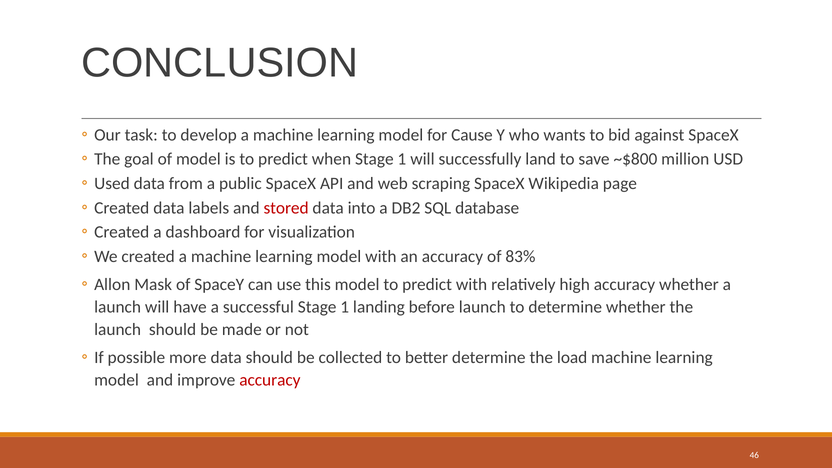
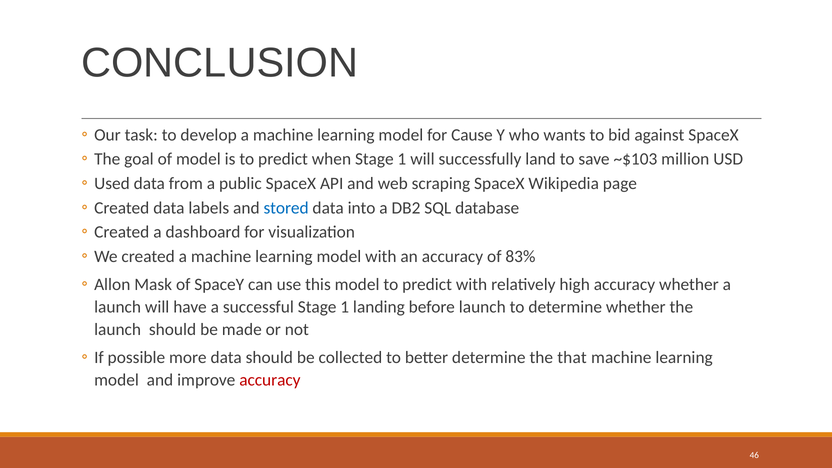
~$800: ~$800 -> ~$103
stored colour: red -> blue
load: load -> that
